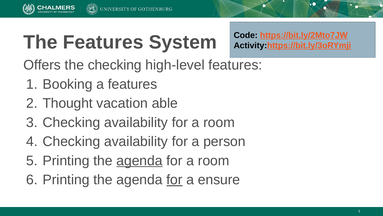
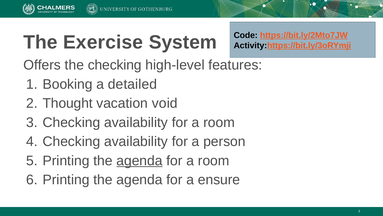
The Features: Features -> Exercise
a features: features -> detailed
able: able -> void
for at (174, 179) underline: present -> none
